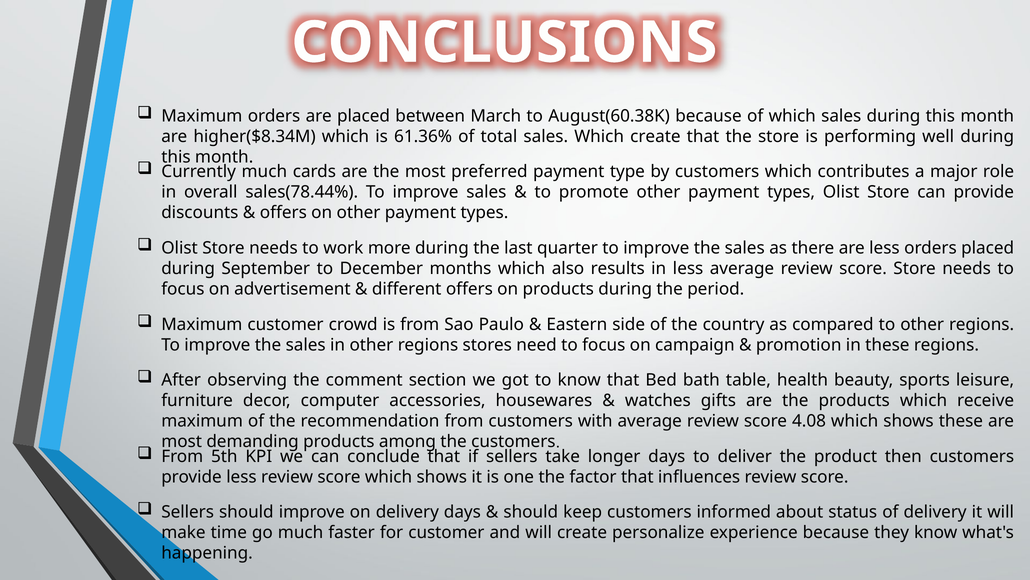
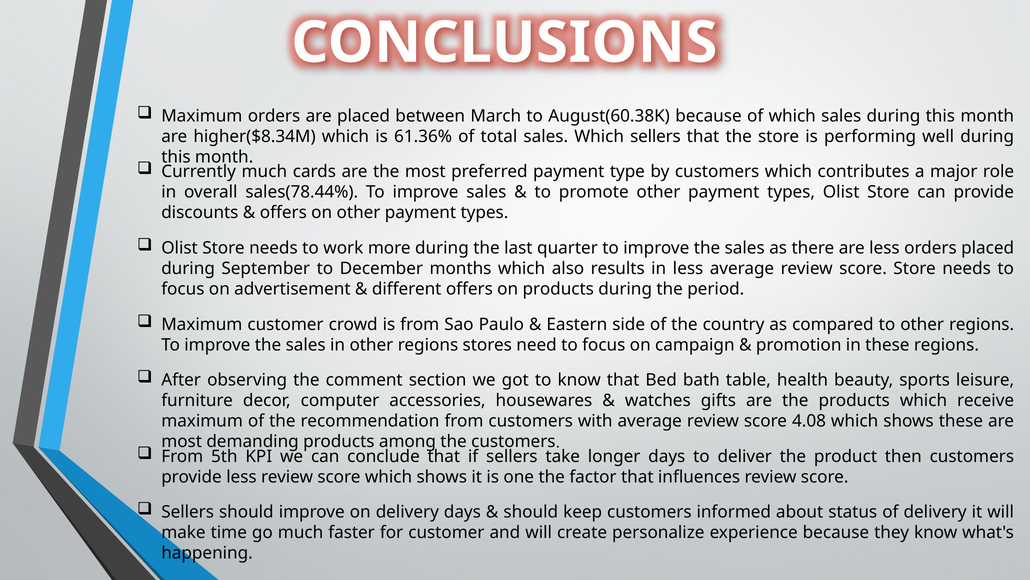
Which create: create -> sellers
